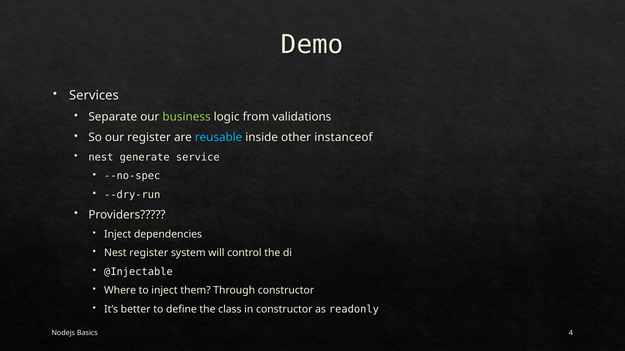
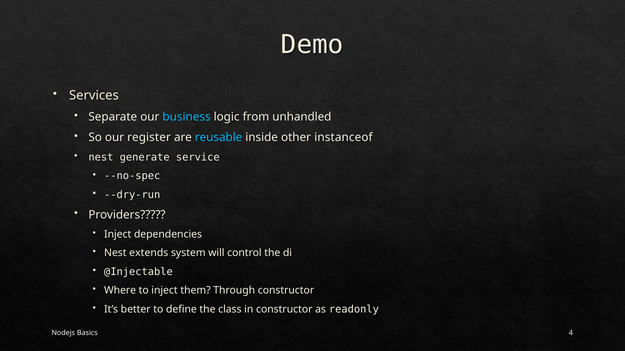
business colour: light green -> light blue
validations: validations -> unhandled
Nest register: register -> extends
